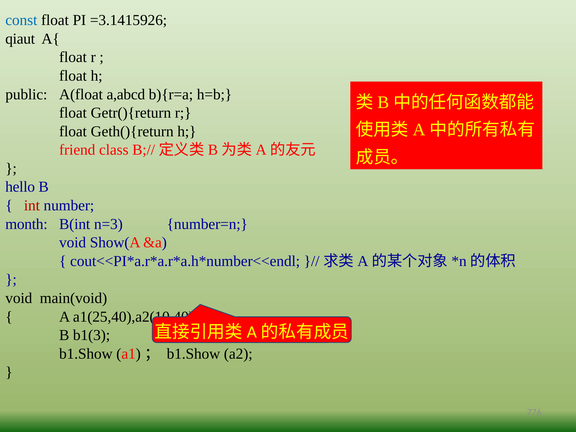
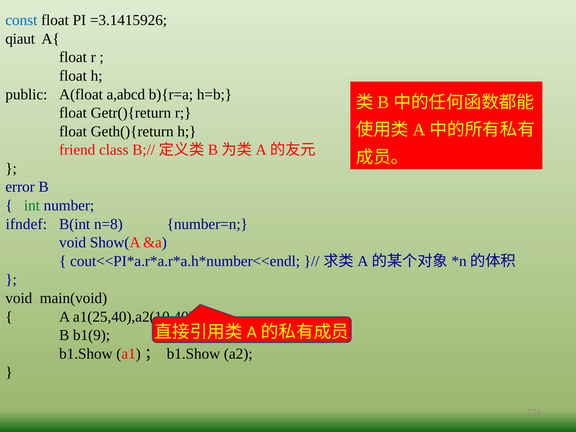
hello: hello -> error
int colour: red -> green
month: month -> ifndef
n=3: n=3 -> n=8
b1(3: b1(3 -> b1(9
